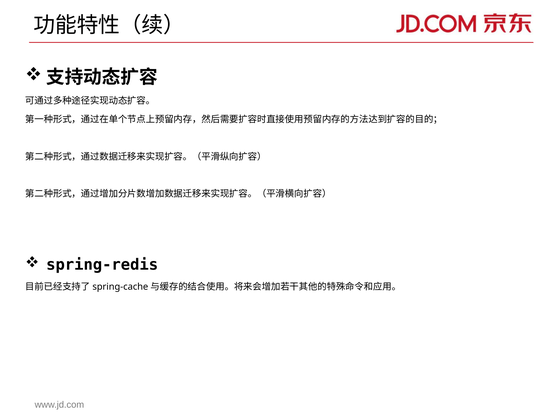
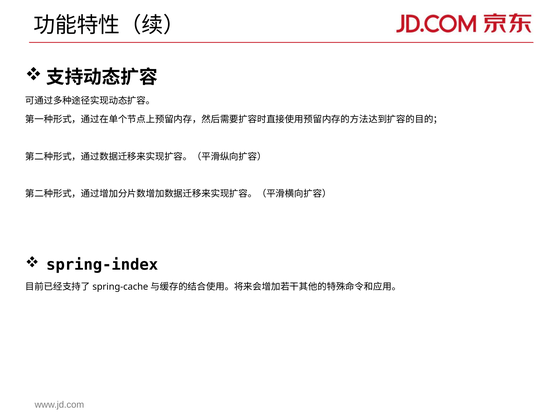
spring-redis: spring-redis -> spring-index
